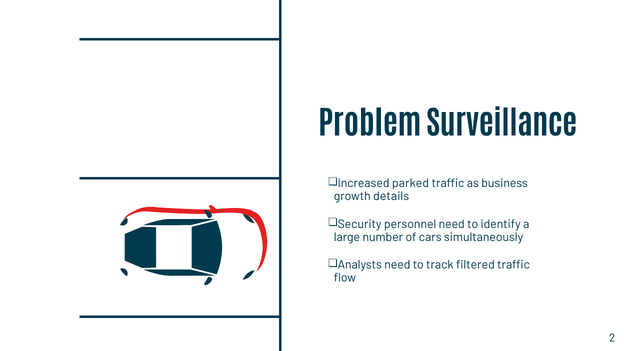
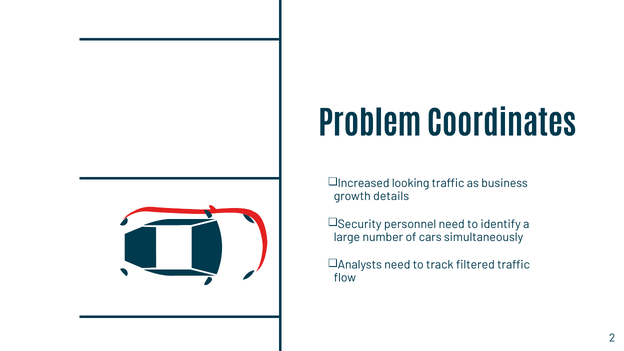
Surveillance: Surveillance -> Coordinates
parked: parked -> looking
